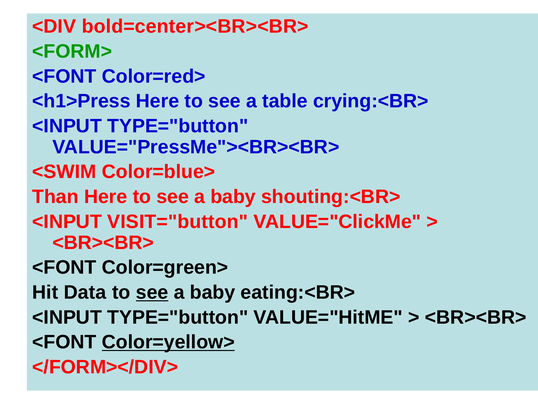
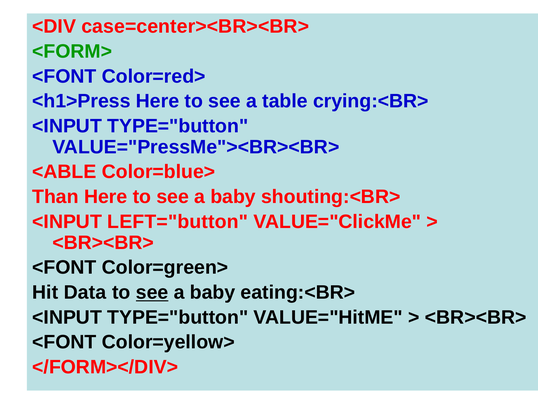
bold=center><BR><BR>: bold=center><BR><BR> -> case=center><BR><BR>
<SWIM: <SWIM -> <ABLE
VISIT="button: VISIT="button -> LEFT="button
Color=yellow> underline: present -> none
